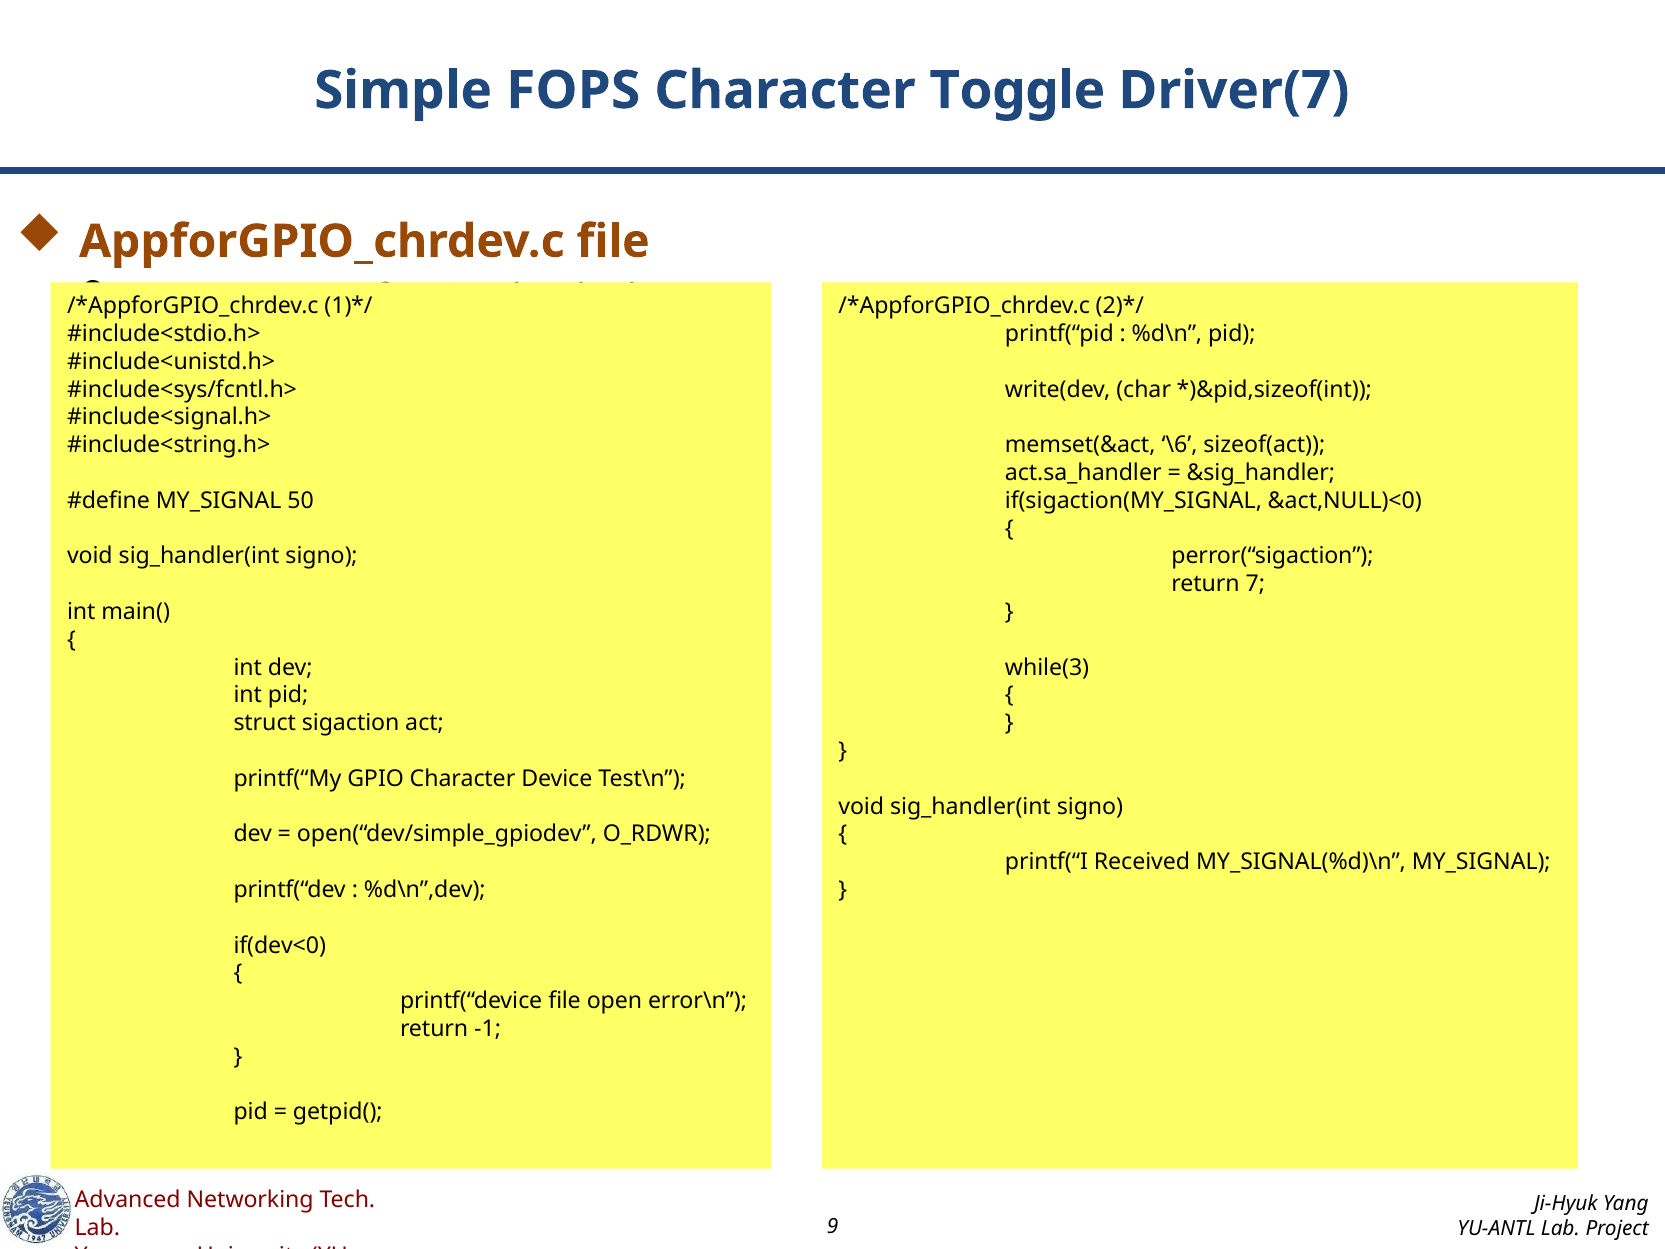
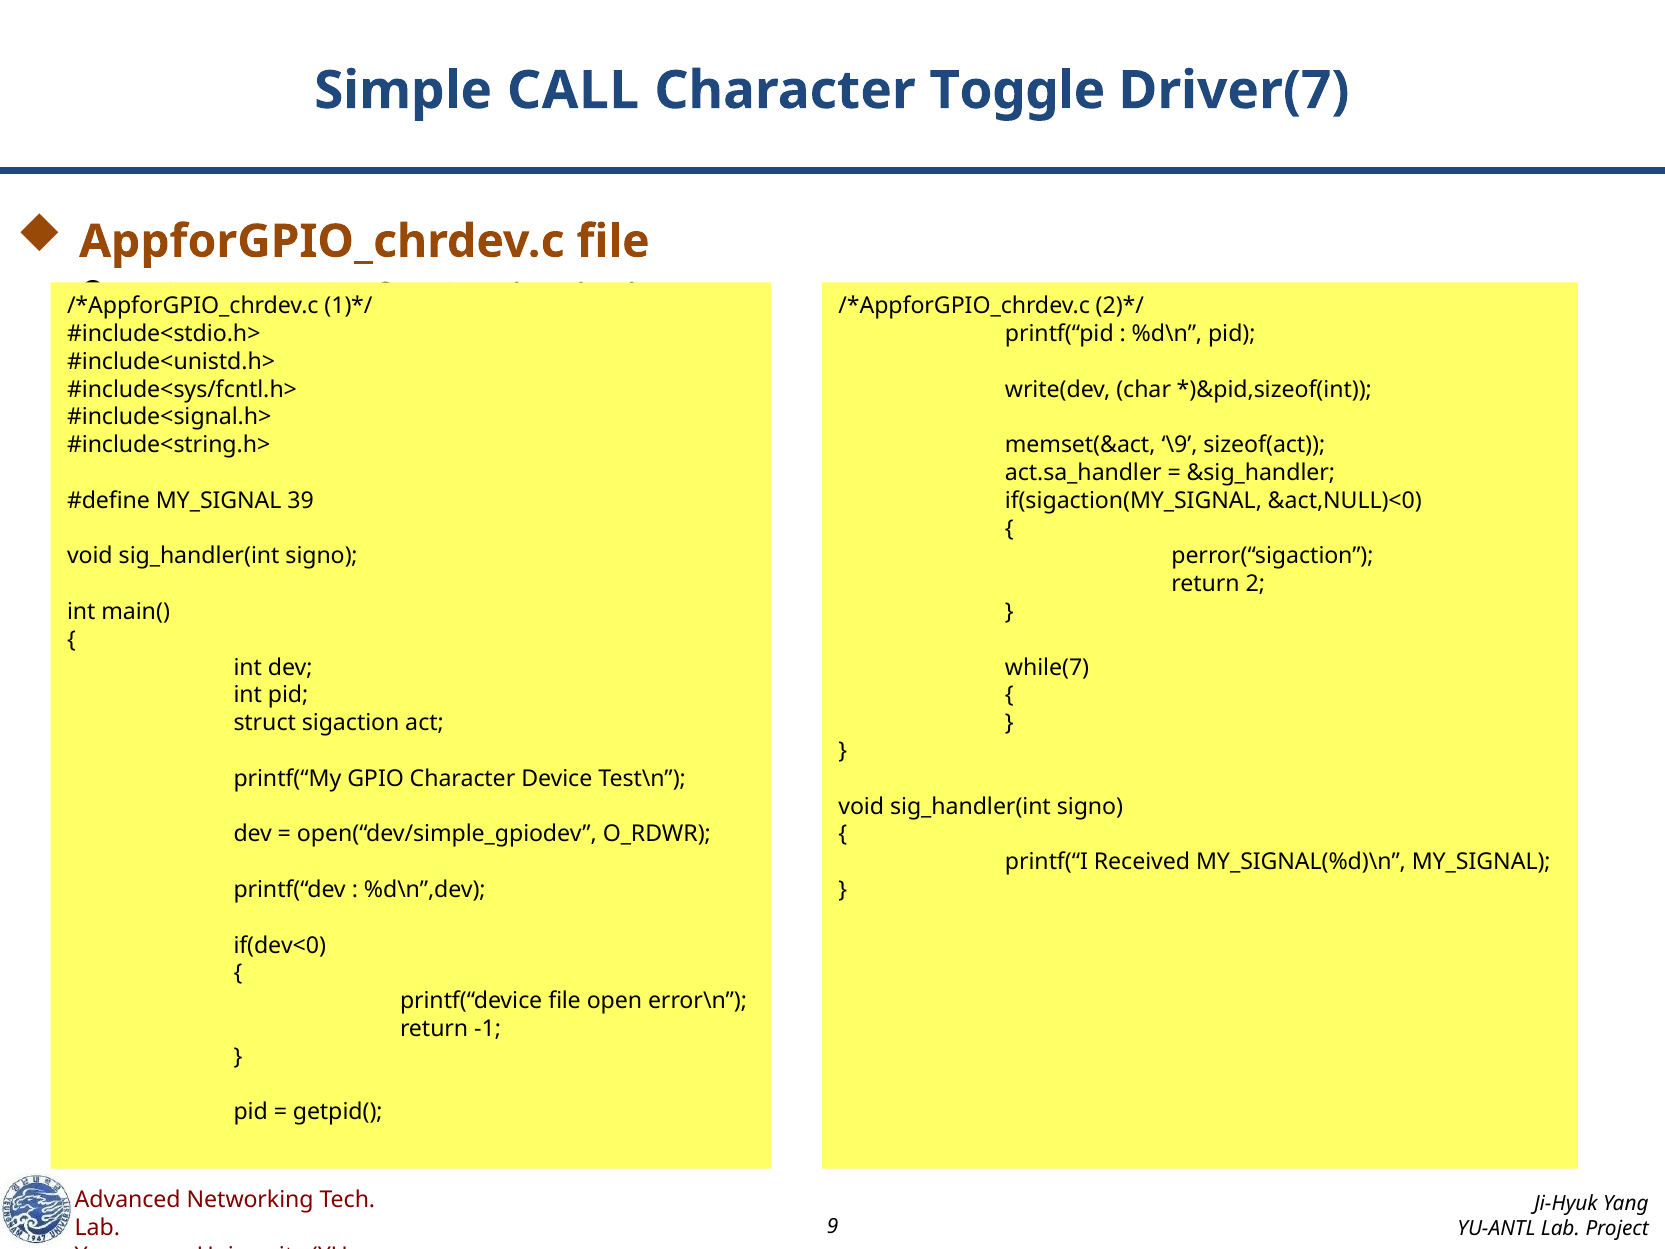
FOPS: FOPS -> CALL
\6: \6 -> \9
50: 50 -> 39
7: 7 -> 2
while(3: while(3 -> while(7
